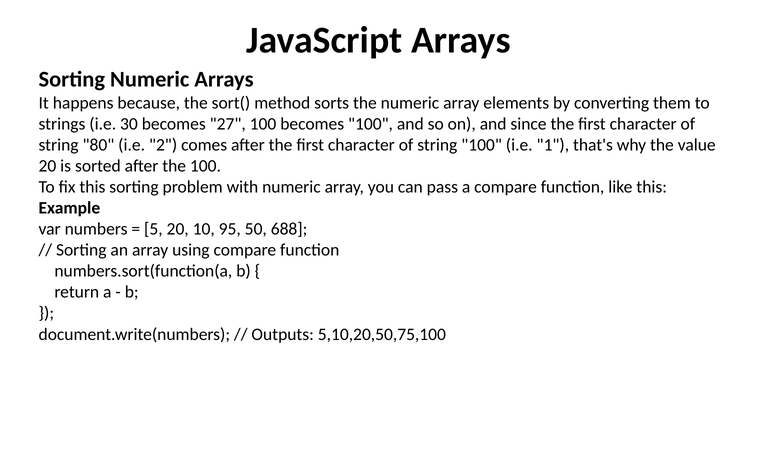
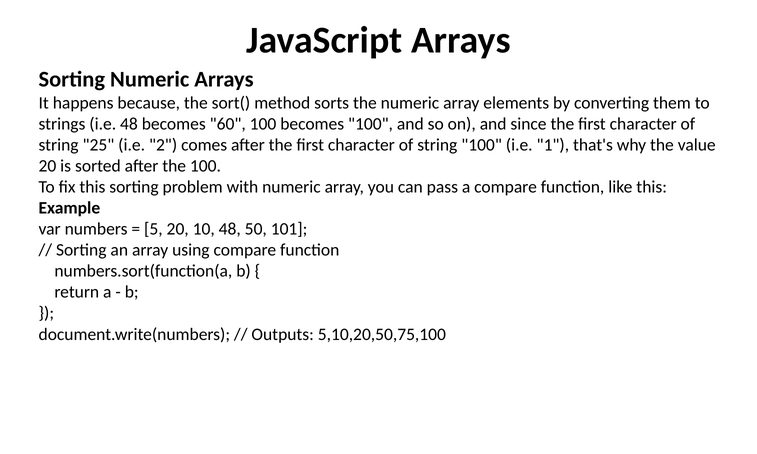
i.e 30: 30 -> 48
27: 27 -> 60
80: 80 -> 25
10 95: 95 -> 48
688: 688 -> 101
